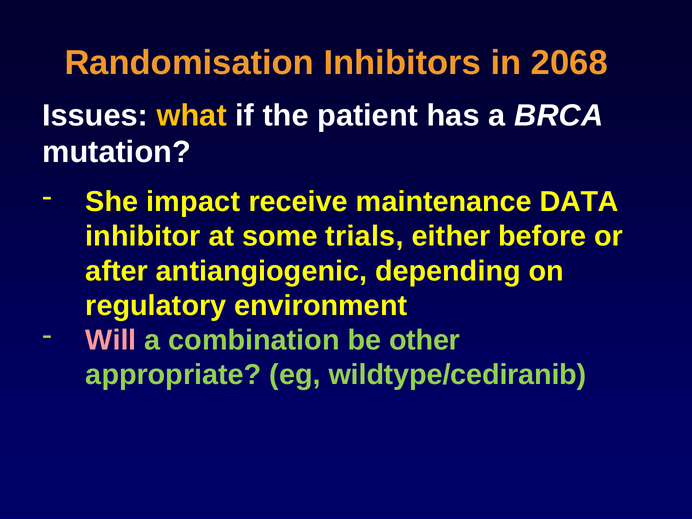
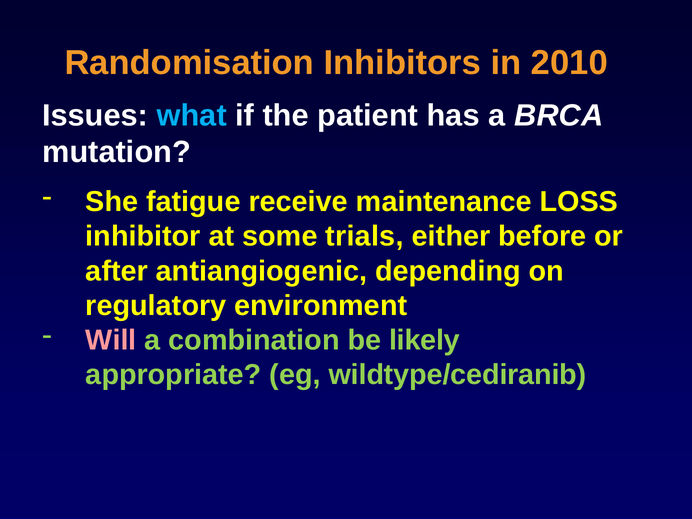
2068: 2068 -> 2010
what colour: yellow -> light blue
impact: impact -> fatigue
DATA: DATA -> LOSS
other: other -> likely
